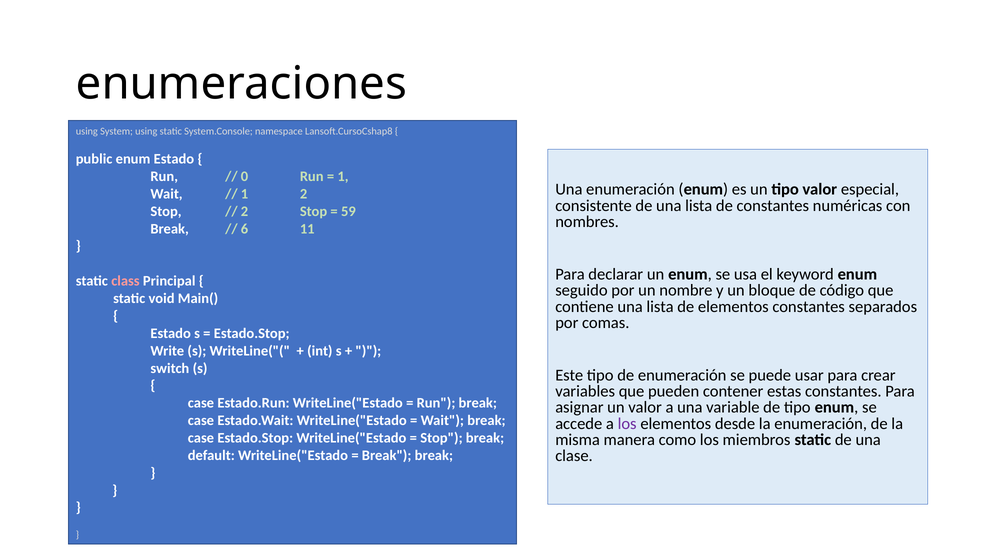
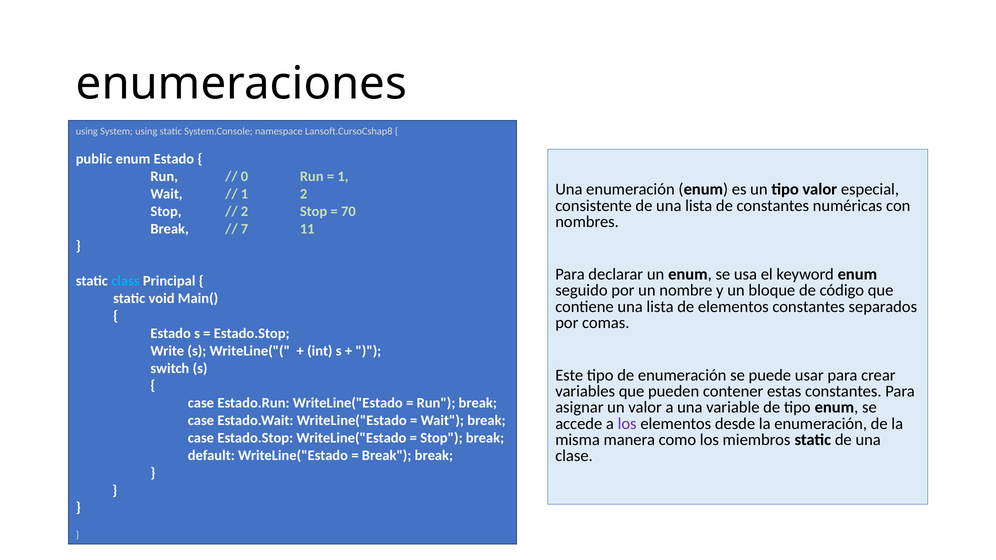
59: 59 -> 70
6: 6 -> 7
class colour: pink -> light blue
